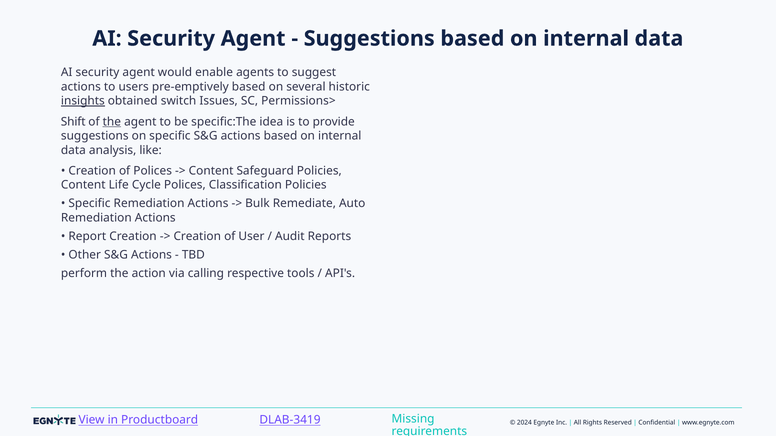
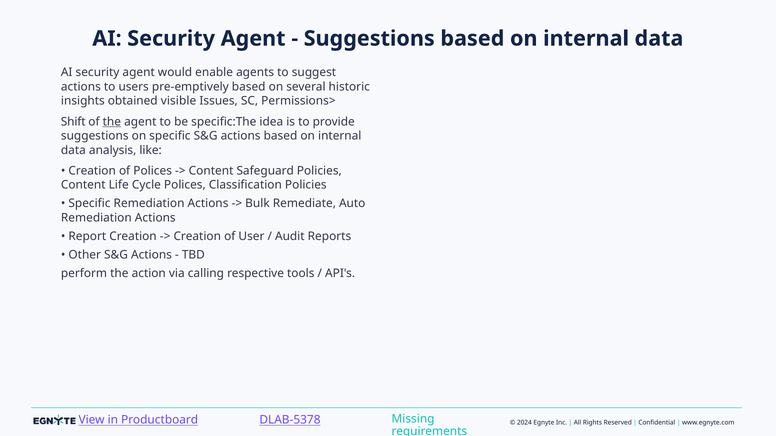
insights underline: present -> none
switch: switch -> visible
DLAB-3419: DLAB-3419 -> DLAB-5378
